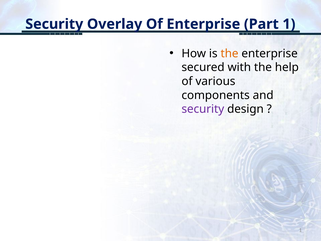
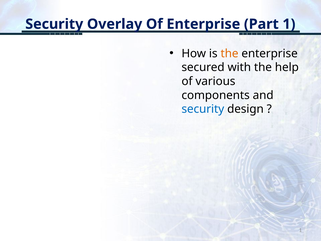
security at (203, 109) colour: purple -> blue
